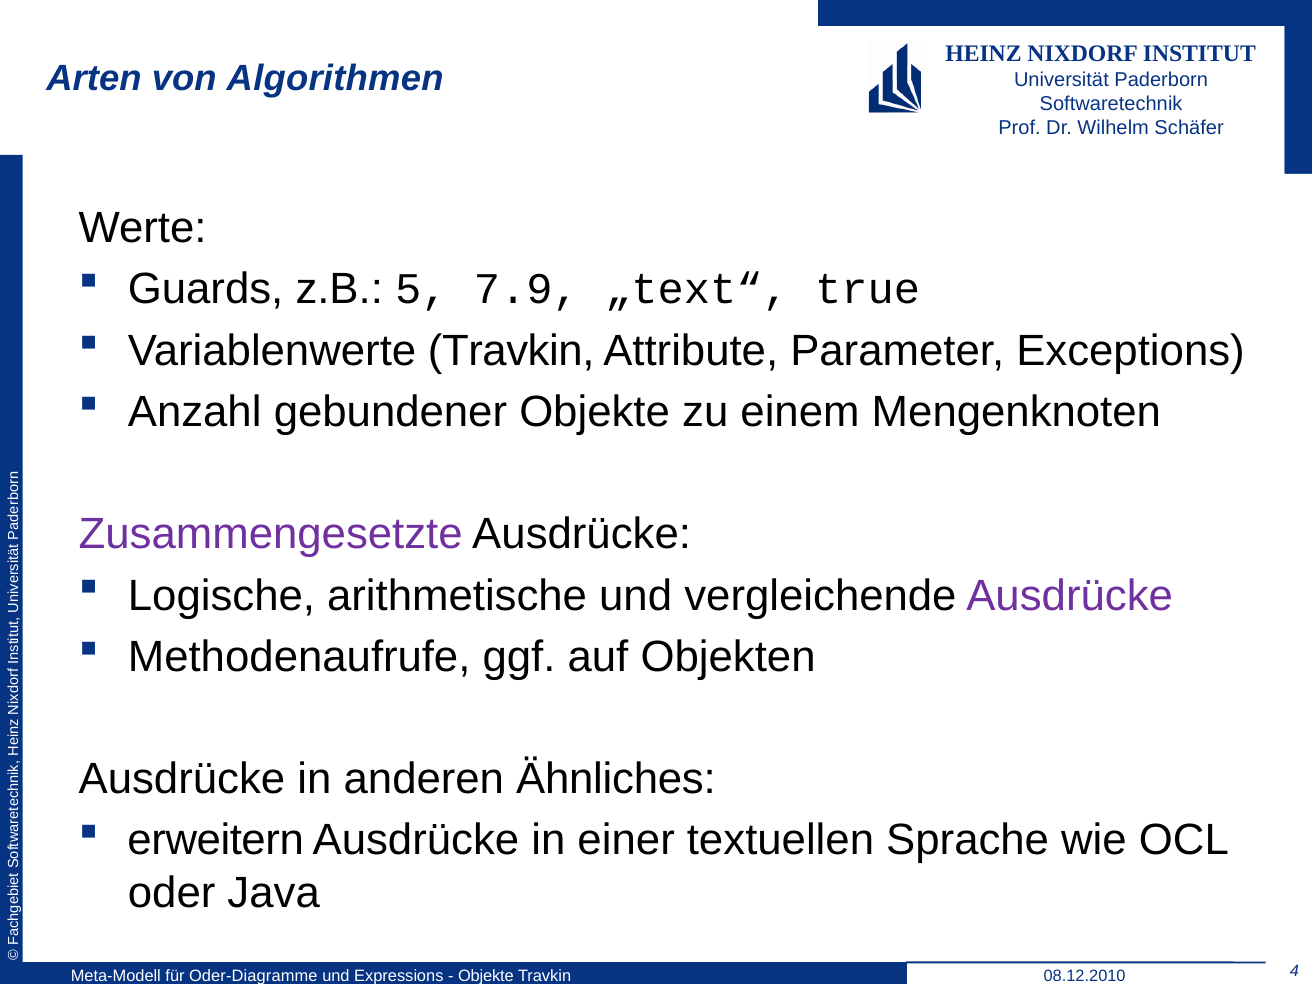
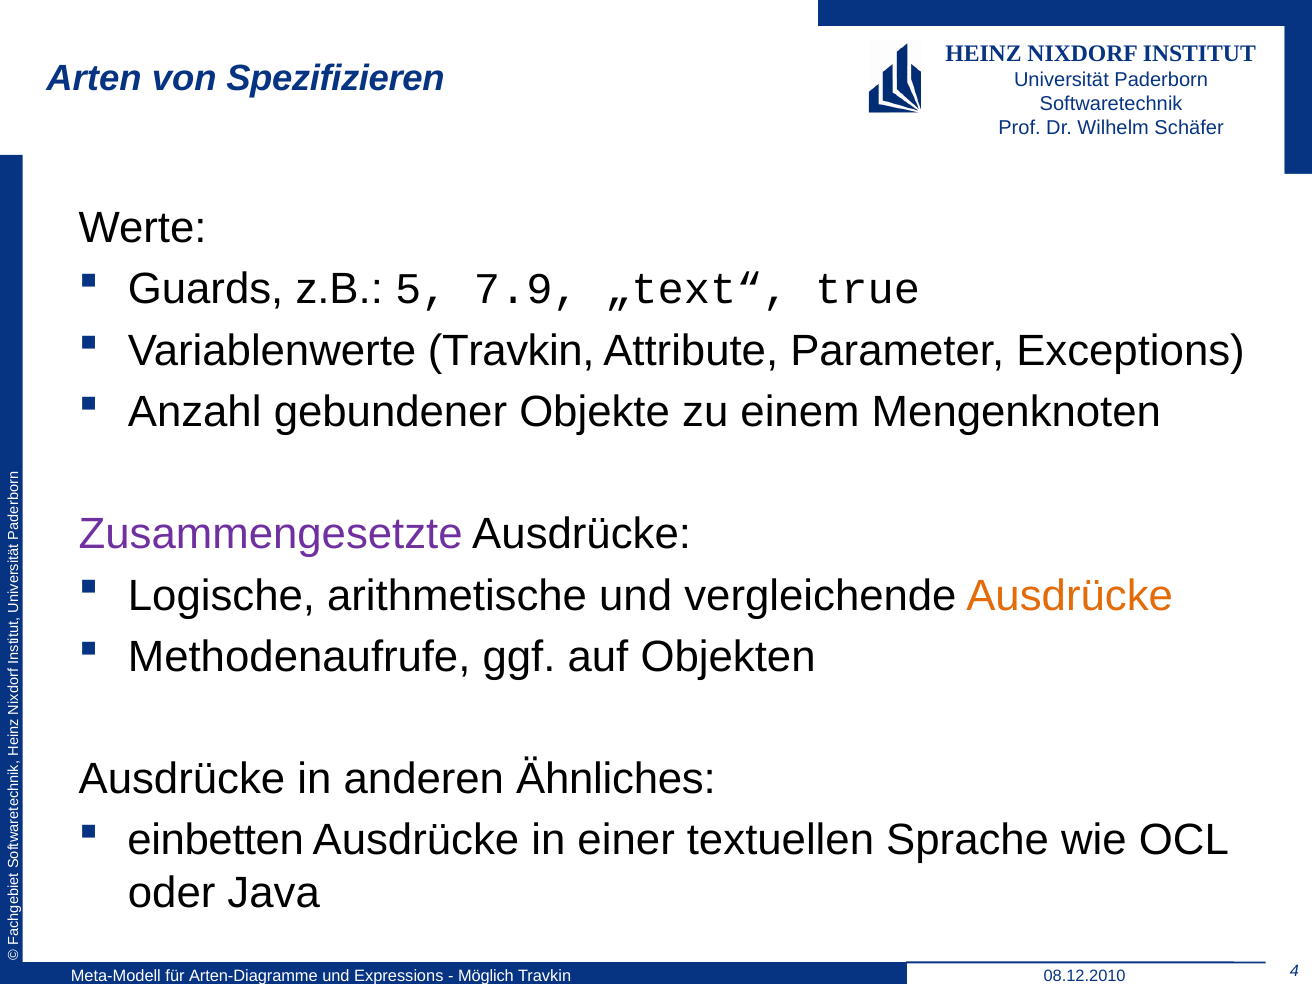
Algorithmen: Algorithmen -> Spezifizieren
Ausdrücke at (1070, 596) colour: purple -> orange
erweitern: erweitern -> einbetten
Oder-Diagramme: Oder-Diagramme -> Arten-Diagramme
Objekte at (486, 976): Objekte -> Möglich
